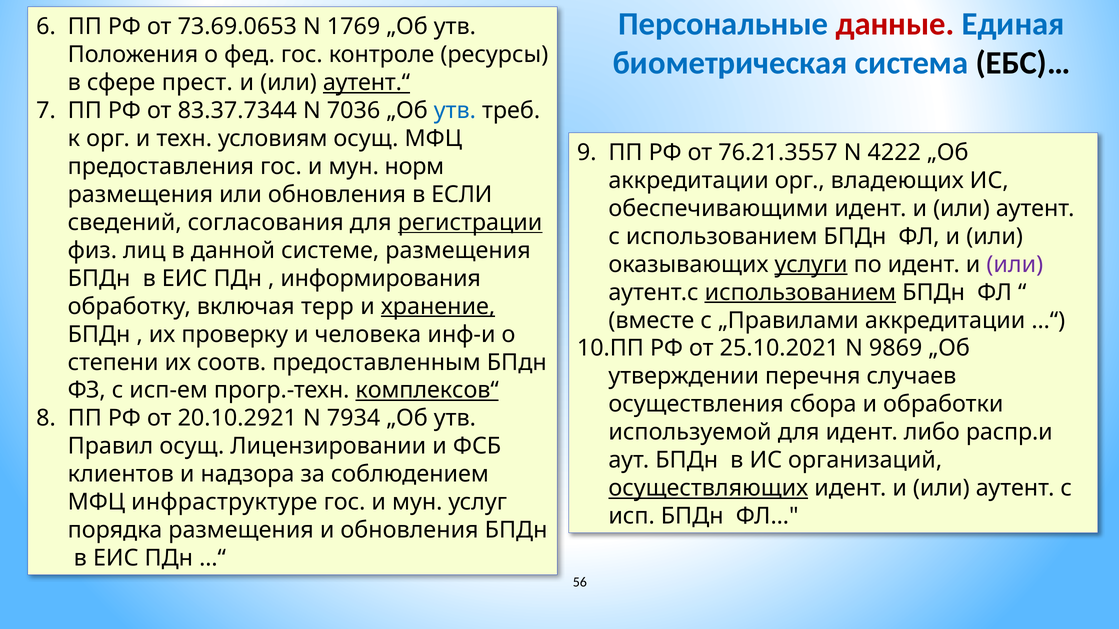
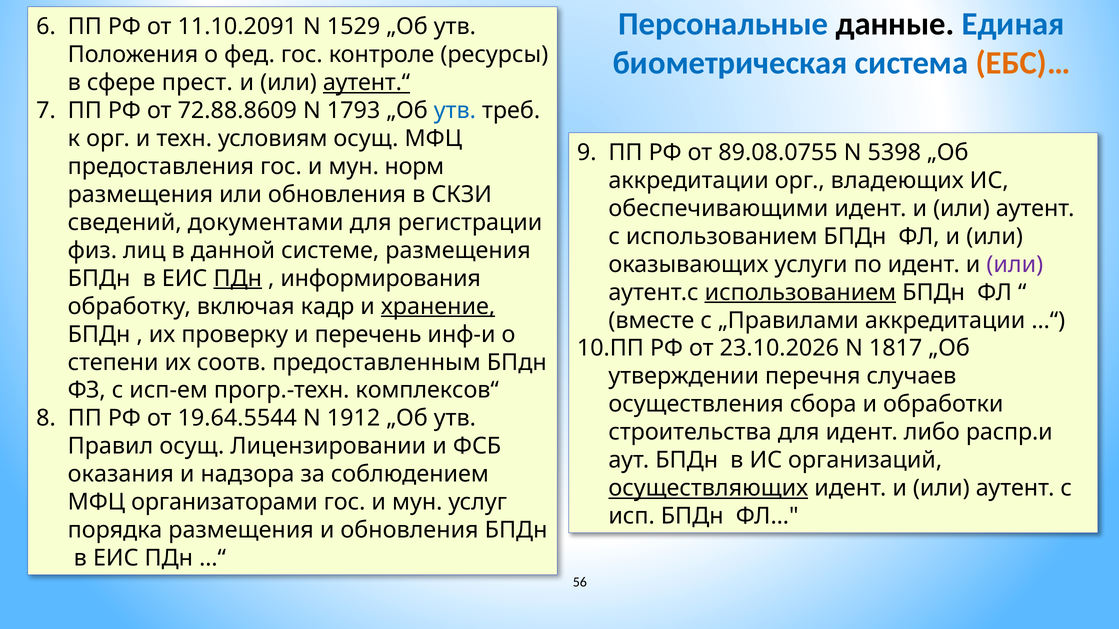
данные colour: red -> black
73.69.0653: 73.69.0653 -> 11.10.2091
1769: 1769 -> 1529
ЕБС)… colour: black -> orange
83.37.7344: 83.37.7344 -> 72.88.8609
7036: 7036 -> 1793
76.21.3557: 76.21.3557 -> 89.08.0755
4222: 4222 -> 5398
ЕСЛИ: ЕСЛИ -> СКЗИ
согласования: согласования -> документами
регистрации underline: present -> none
услуги underline: present -> none
ПДн at (238, 279) underline: none -> present
терр: терр -> кадр
человека: человека -> перечень
25.10.2021: 25.10.2021 -> 23.10.2026
9869: 9869 -> 1817
комплексов“ underline: present -> none
20.10.2921: 20.10.2921 -> 19.64.5544
7934: 7934 -> 1912
используемой: используемой -> строительства
клиентов: клиентов -> оказания
инфраструктуре: инфраструктуре -> организаторами
